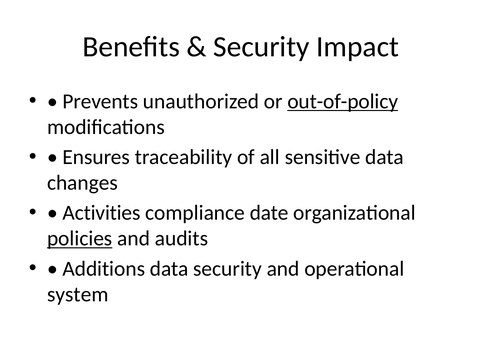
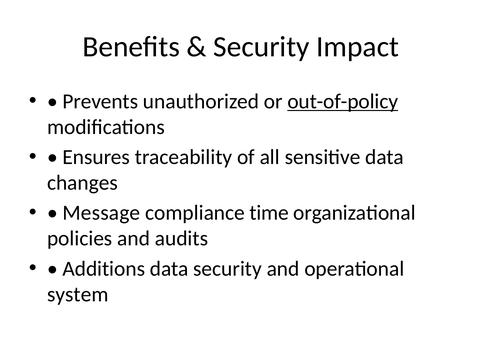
Activities: Activities -> Message
date: date -> time
policies underline: present -> none
